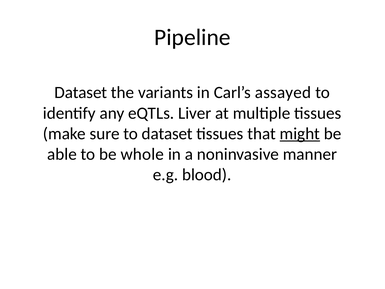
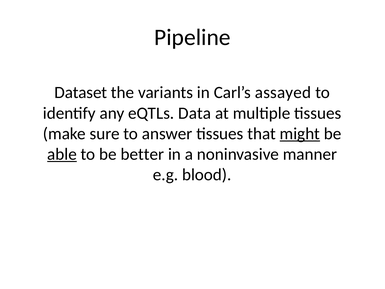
Liver: Liver -> Data
to dataset: dataset -> answer
able underline: none -> present
whole: whole -> better
